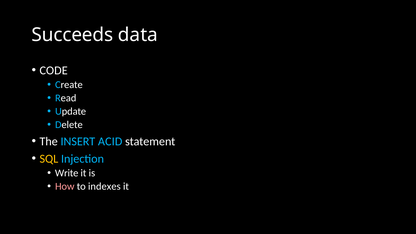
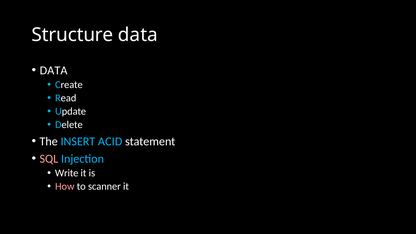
Succeeds: Succeeds -> Structure
CODE at (54, 70): CODE -> DATA
SQL colour: yellow -> pink
indexes: indexes -> scanner
